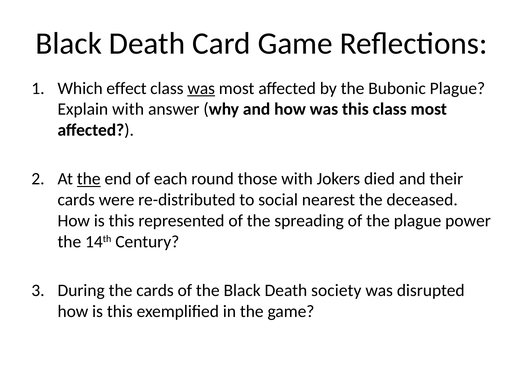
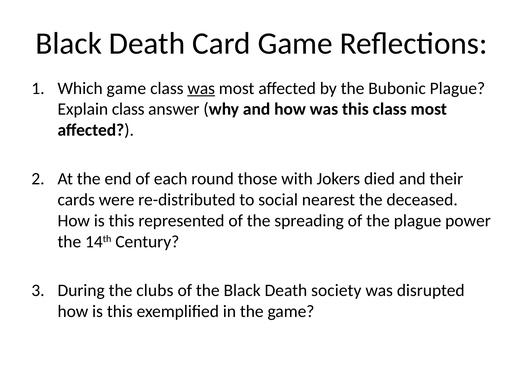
Which effect: effect -> game
Explain with: with -> class
the at (89, 179) underline: present -> none
the cards: cards -> clubs
